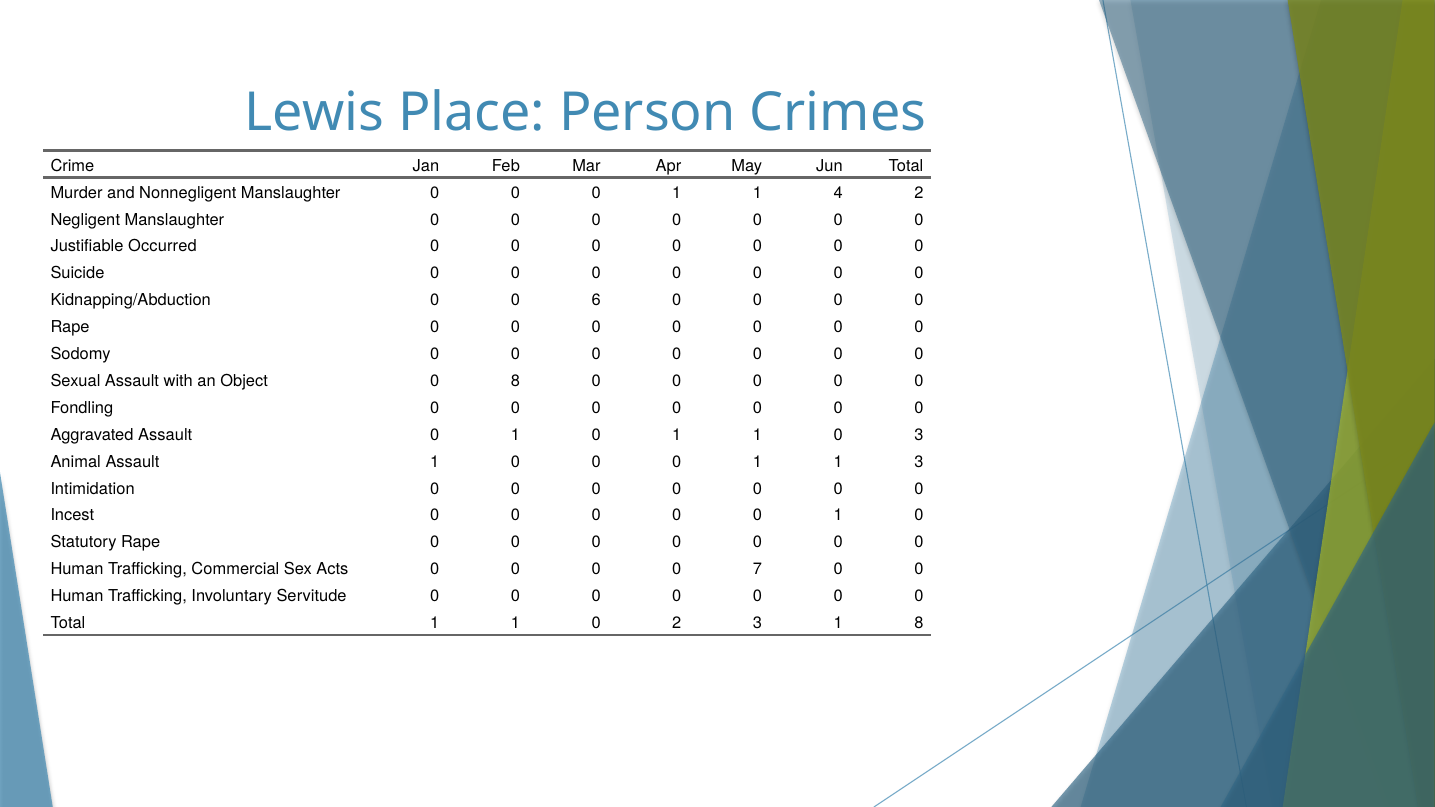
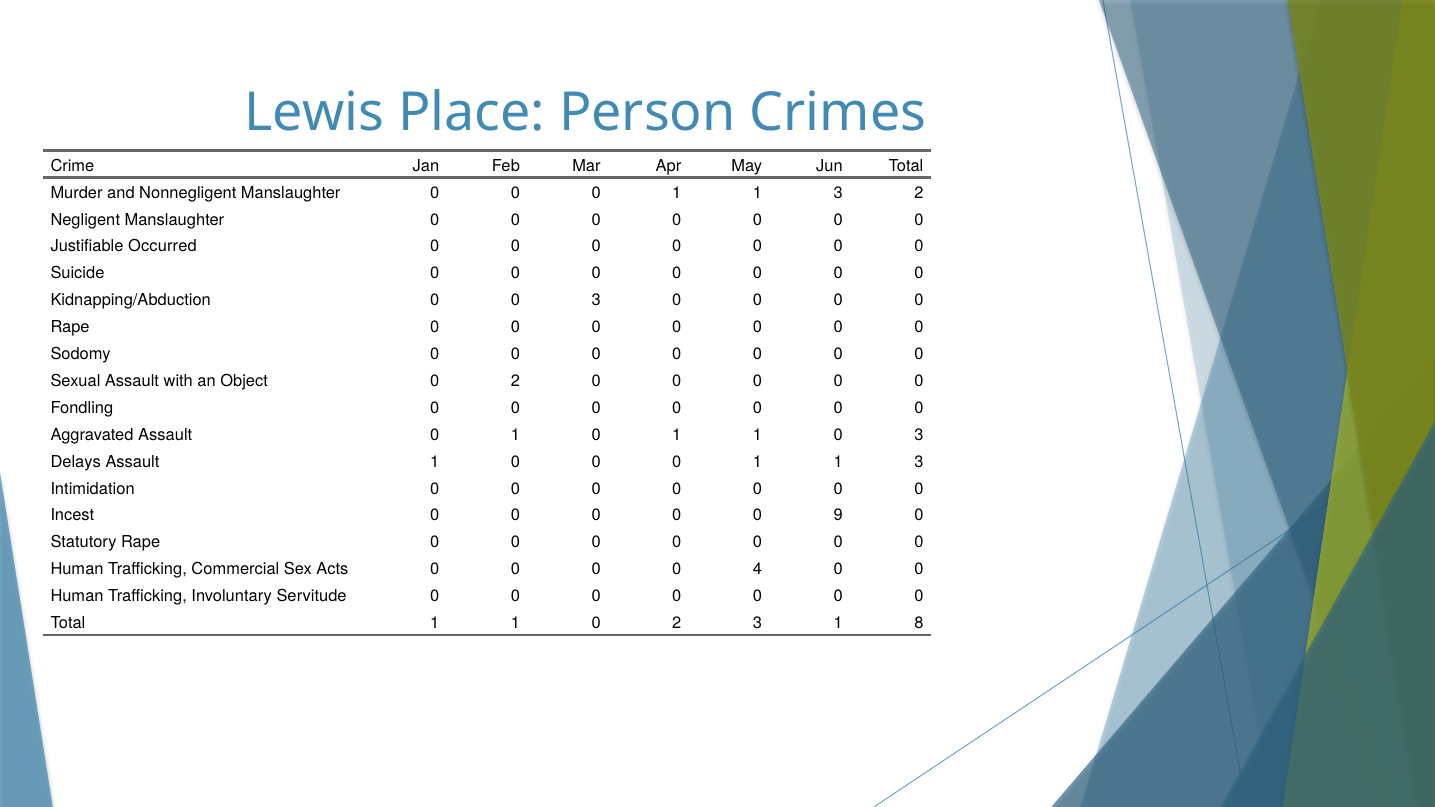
4 at (838, 193): 4 -> 3
0 0 6: 6 -> 3
Object 0 8: 8 -> 2
Animal: Animal -> Delays
1 at (838, 516): 1 -> 9
7: 7 -> 4
